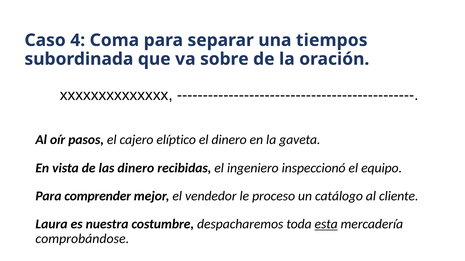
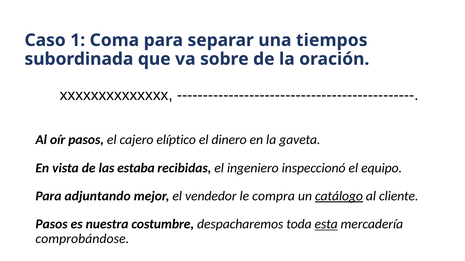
4: 4 -> 1
las dinero: dinero -> estaba
comprender: comprender -> adjuntando
proceso: proceso -> compra
catálogo underline: none -> present
Laura at (52, 225): Laura -> Pasos
